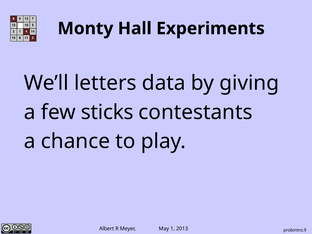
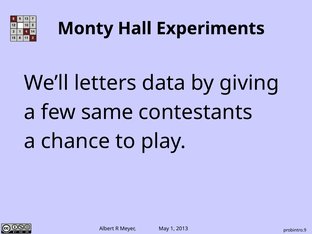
sticks: sticks -> same
